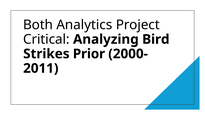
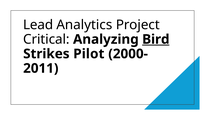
Both: Both -> Lead
Bird underline: none -> present
Prior: Prior -> Pilot
